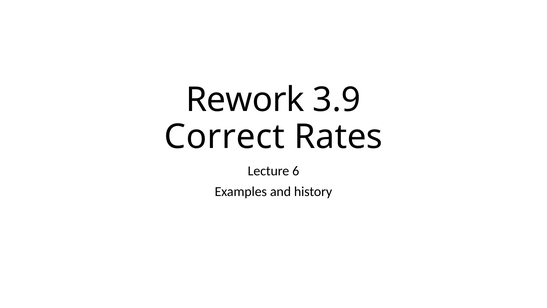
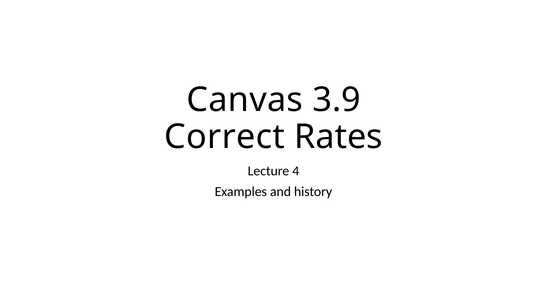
Rework: Rework -> Canvas
6: 6 -> 4
